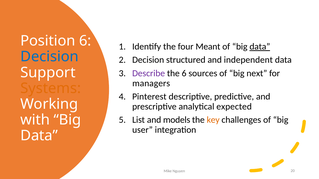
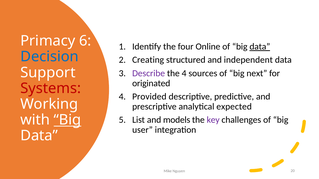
Position: Position -> Primacy
Meant: Meant -> Online
Decision at (148, 60): Decision -> Creating
the 6: 6 -> 4
managers: managers -> originated
Systems colour: orange -> red
Pinterest: Pinterest -> Provided
Big at (67, 120) underline: none -> present
key colour: orange -> purple
